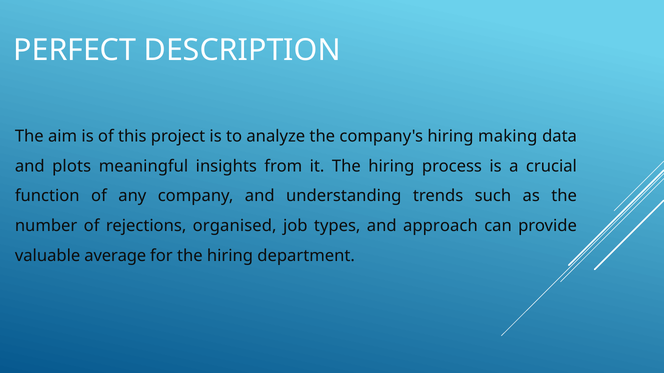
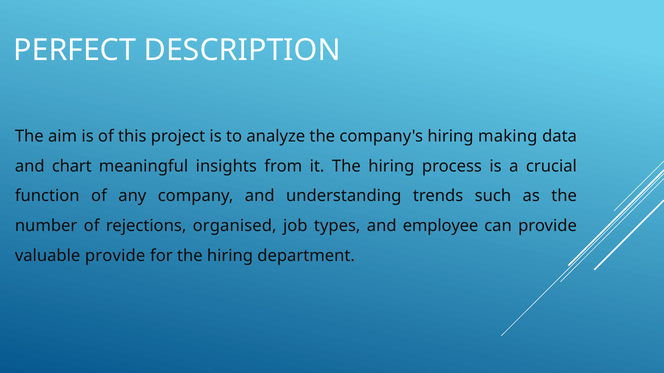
plots: plots -> chart
approach: approach -> employee
valuable average: average -> provide
